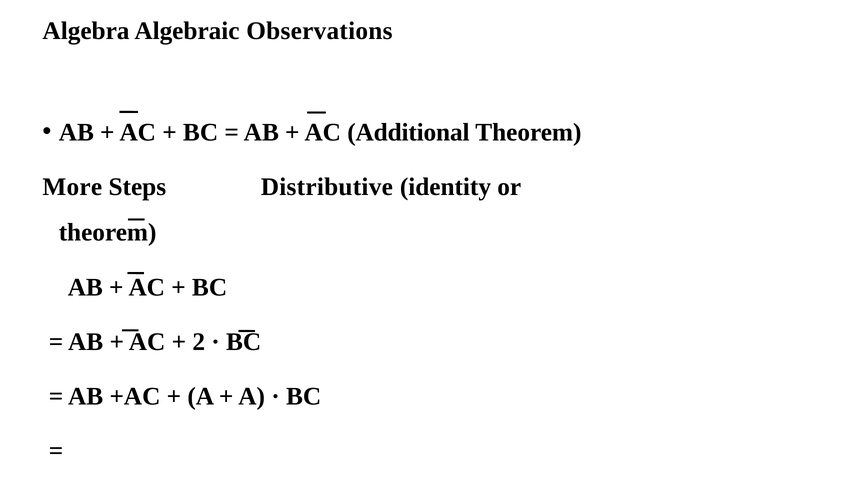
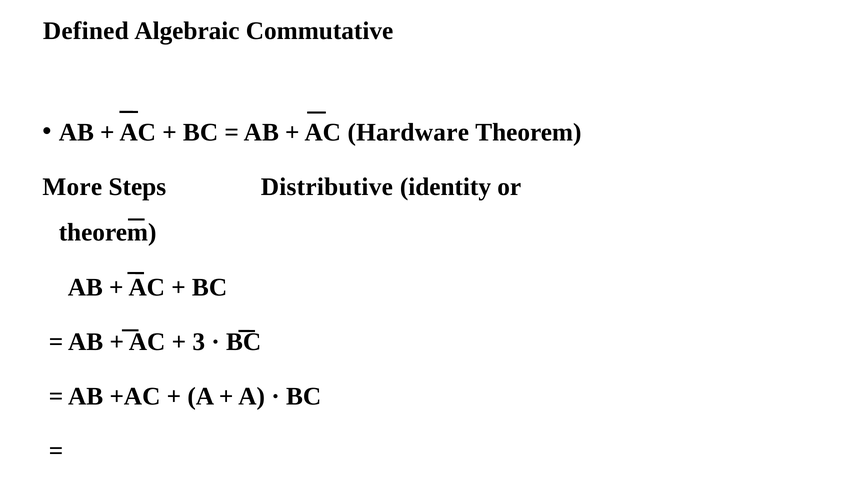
Algebra: Algebra -> Defined
Observations: Observations -> Commutative
Additional: Additional -> Hardware
2: 2 -> 3
